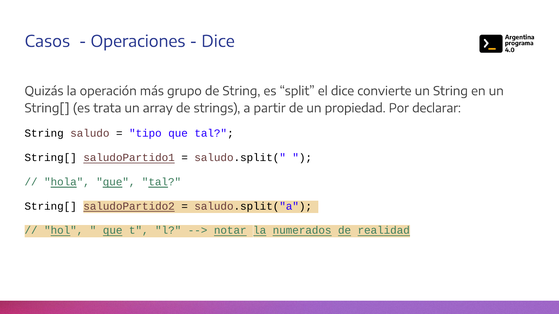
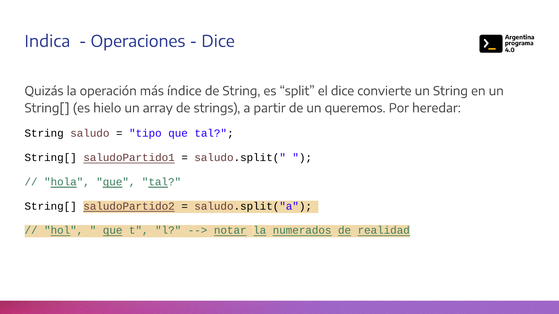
Casos: Casos -> Indica
grupo: grupo -> índice
trata: trata -> hielo
propiedad: propiedad -> queremos
declarar: declarar -> heredar
